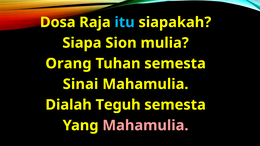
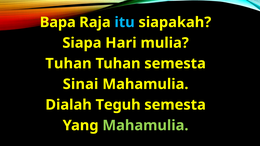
Dosa: Dosa -> Bapa
Sion: Sion -> Hari
Orang at (68, 64): Orang -> Tuhan
Mahamulia at (145, 126) colour: pink -> light green
